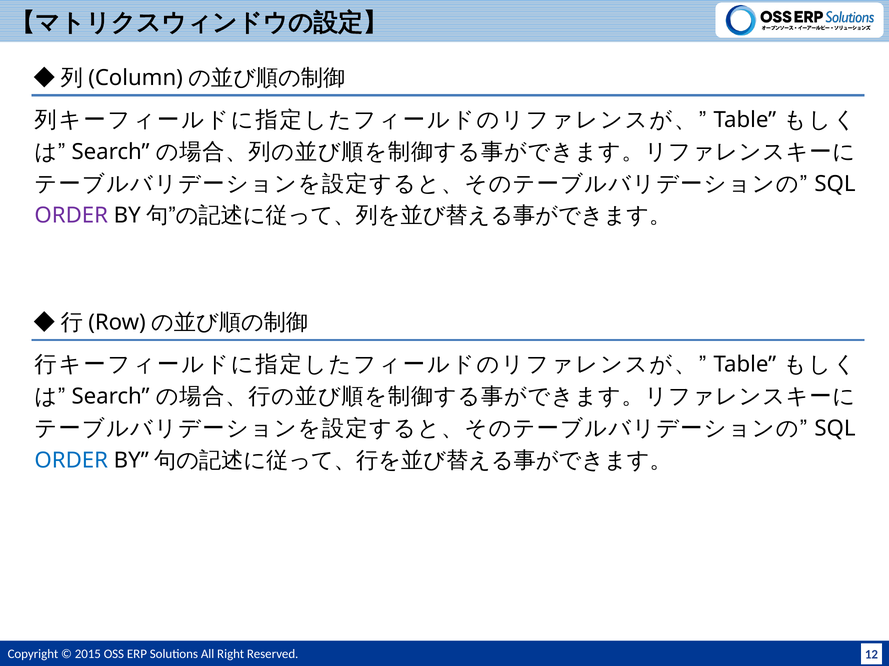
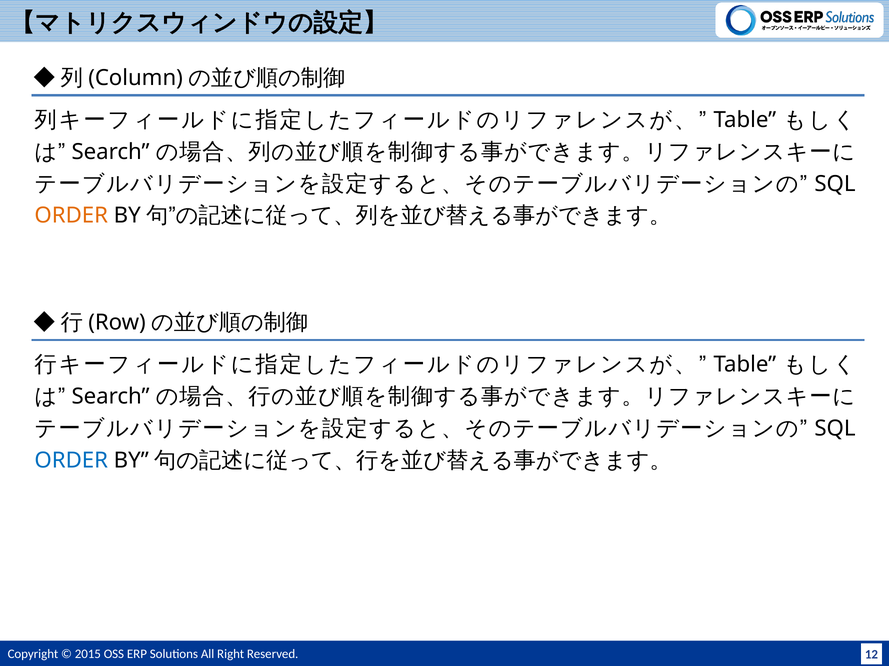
ORDER at (71, 216) colour: purple -> orange
